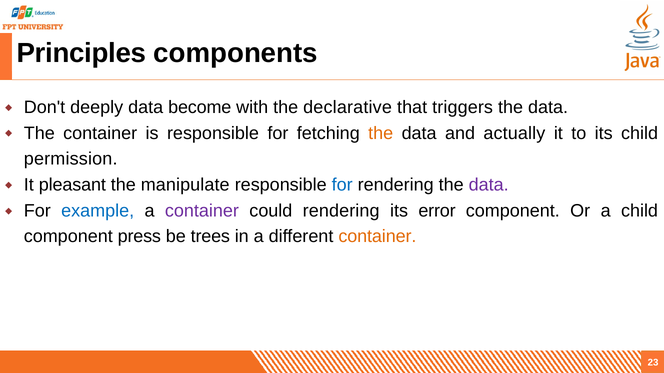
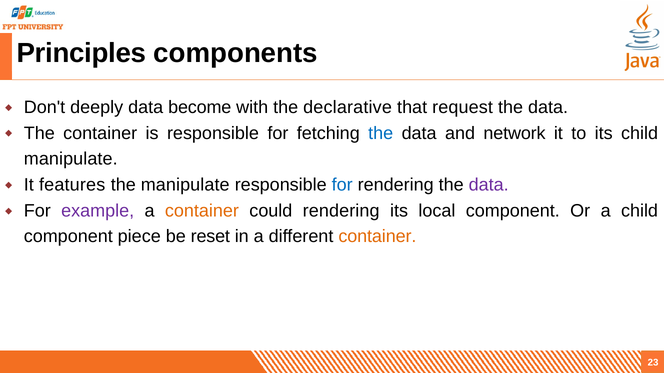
triggers: triggers -> request
the at (381, 133) colour: orange -> blue
actually: actually -> network
permission at (71, 159): permission -> manipulate
pleasant: pleasant -> features
example colour: blue -> purple
container at (202, 211) colour: purple -> orange
error: error -> local
press: press -> piece
trees: trees -> reset
